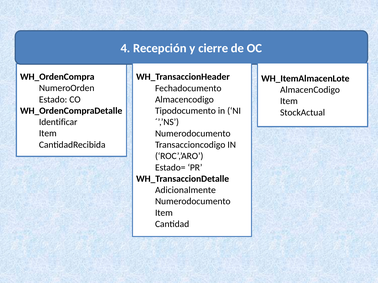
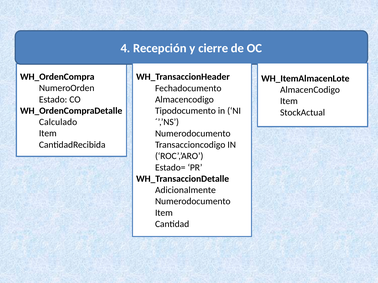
Identificar: Identificar -> Calculado
